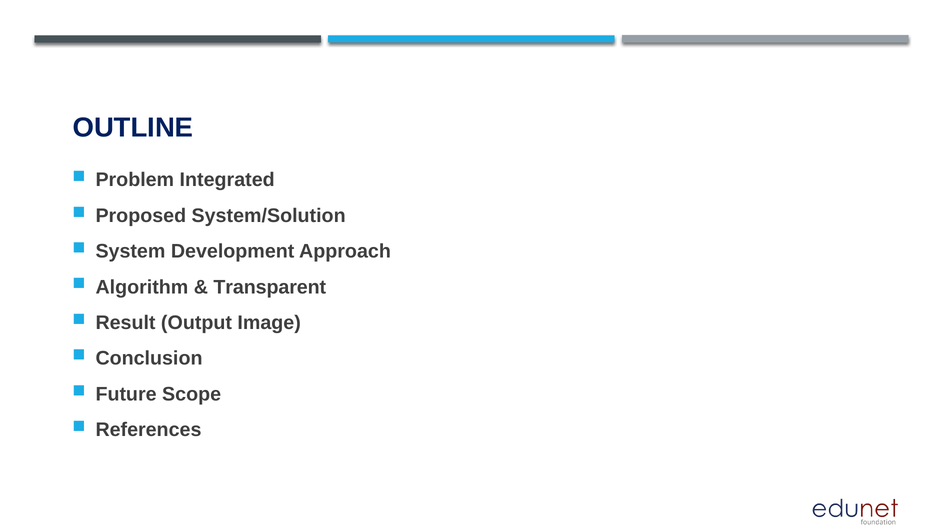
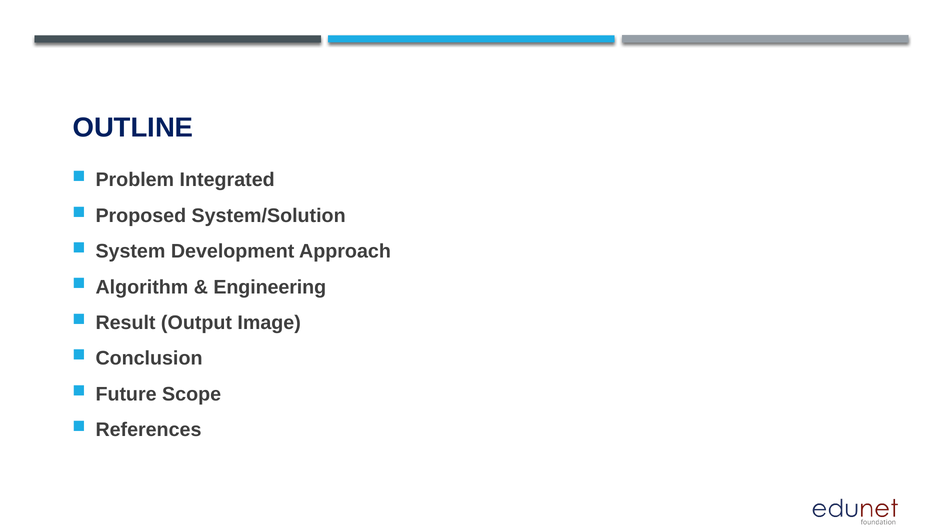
Transparent: Transparent -> Engineering
